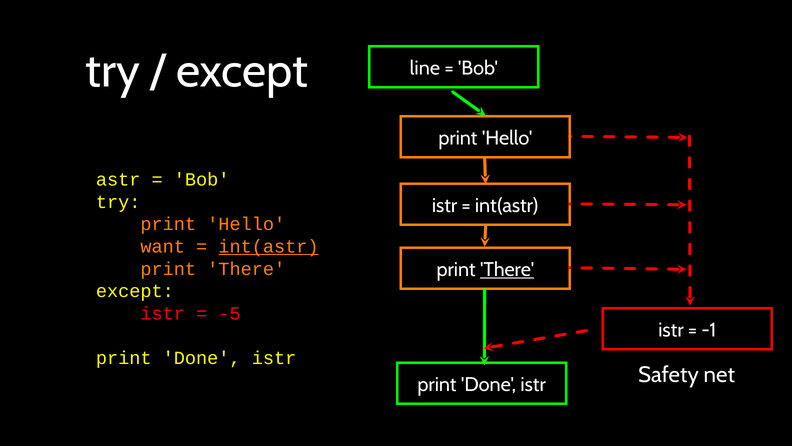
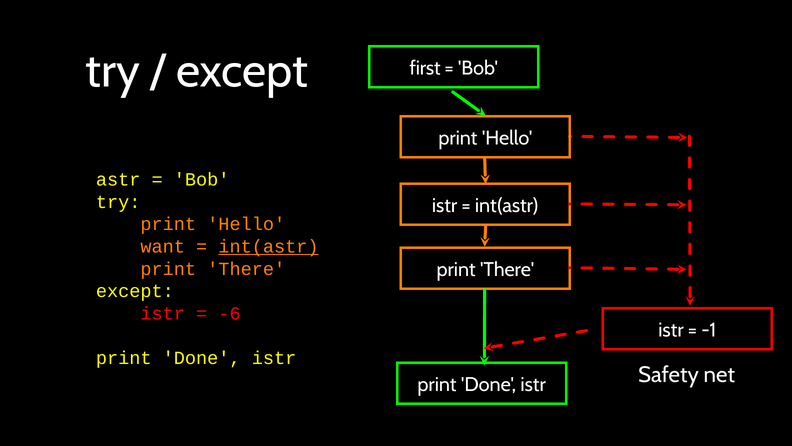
line: line -> first
There at (507, 269) underline: present -> none
-5: -5 -> -6
